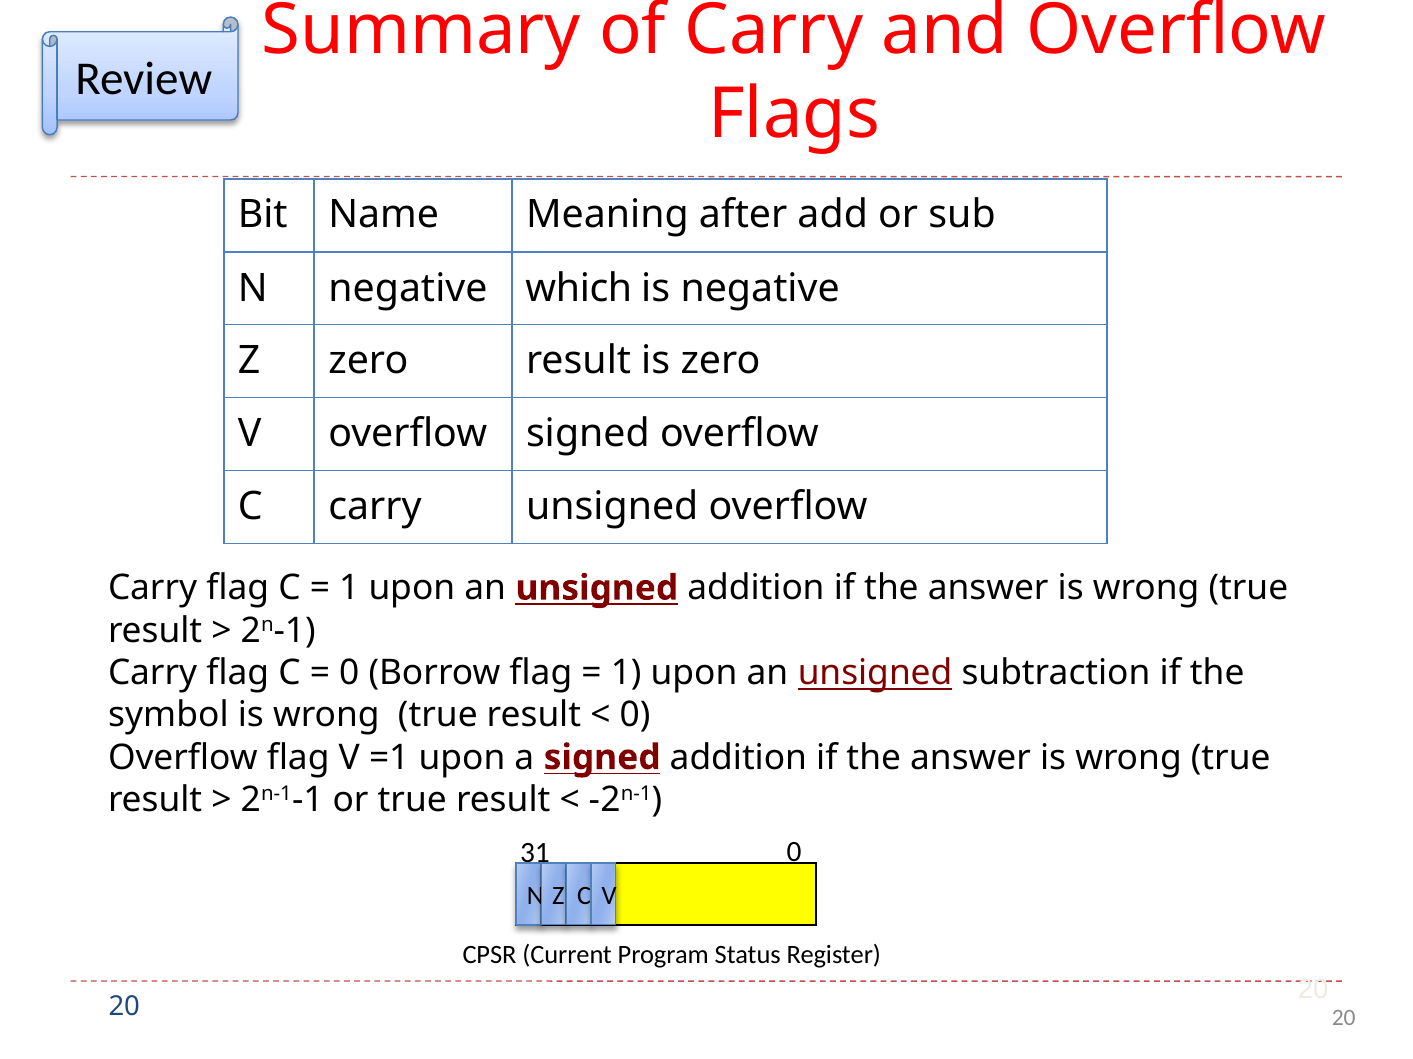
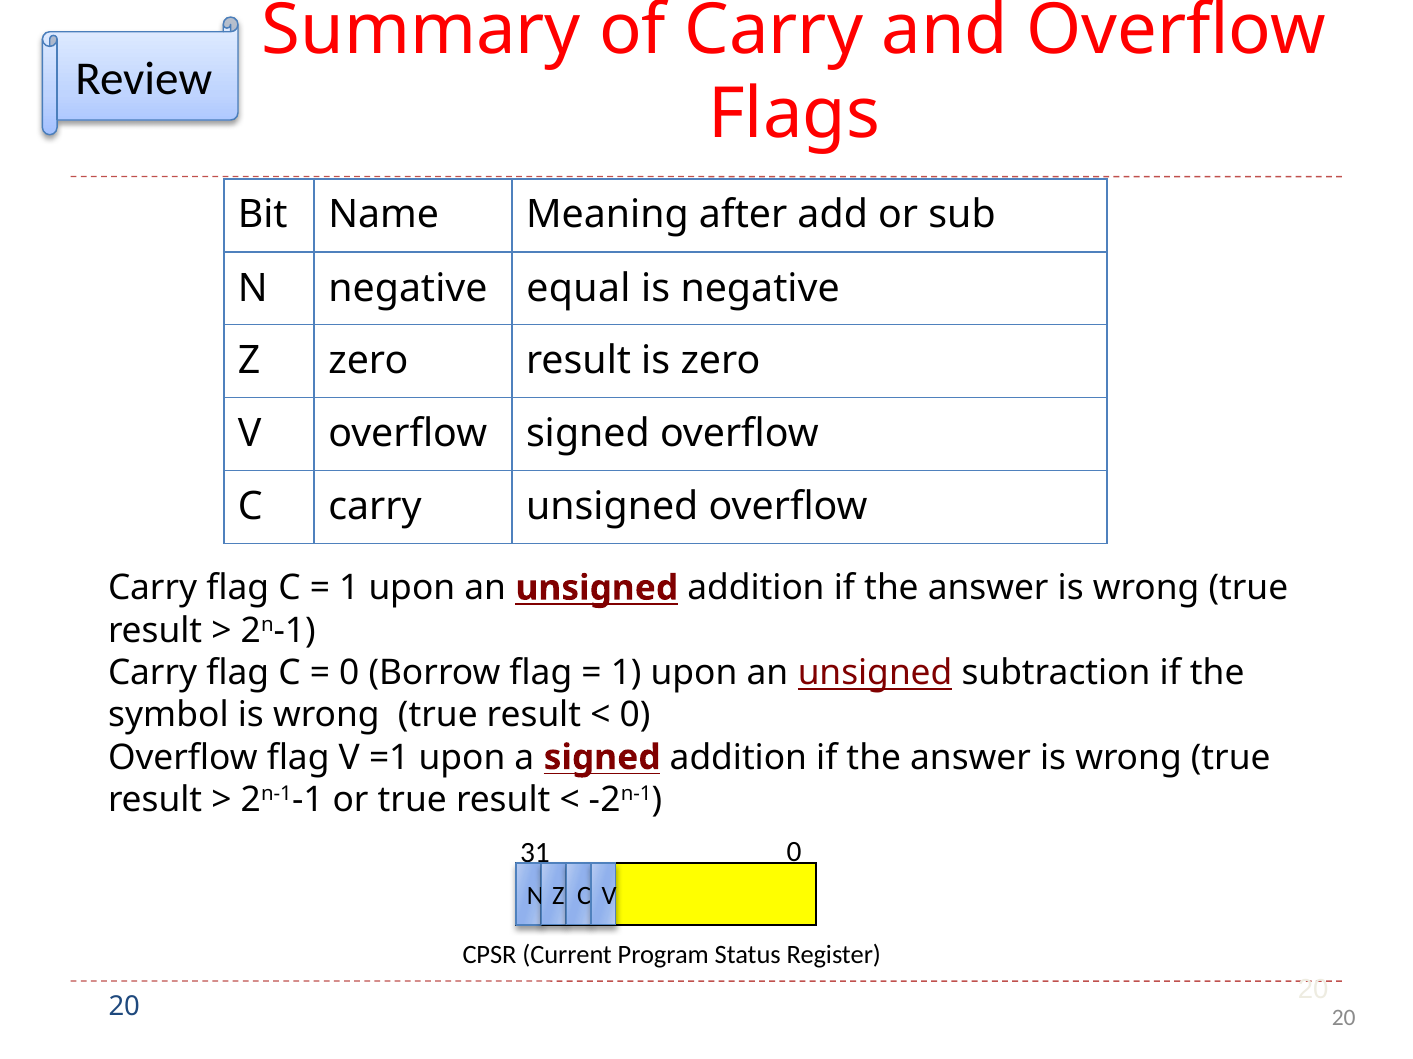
which: which -> equal
